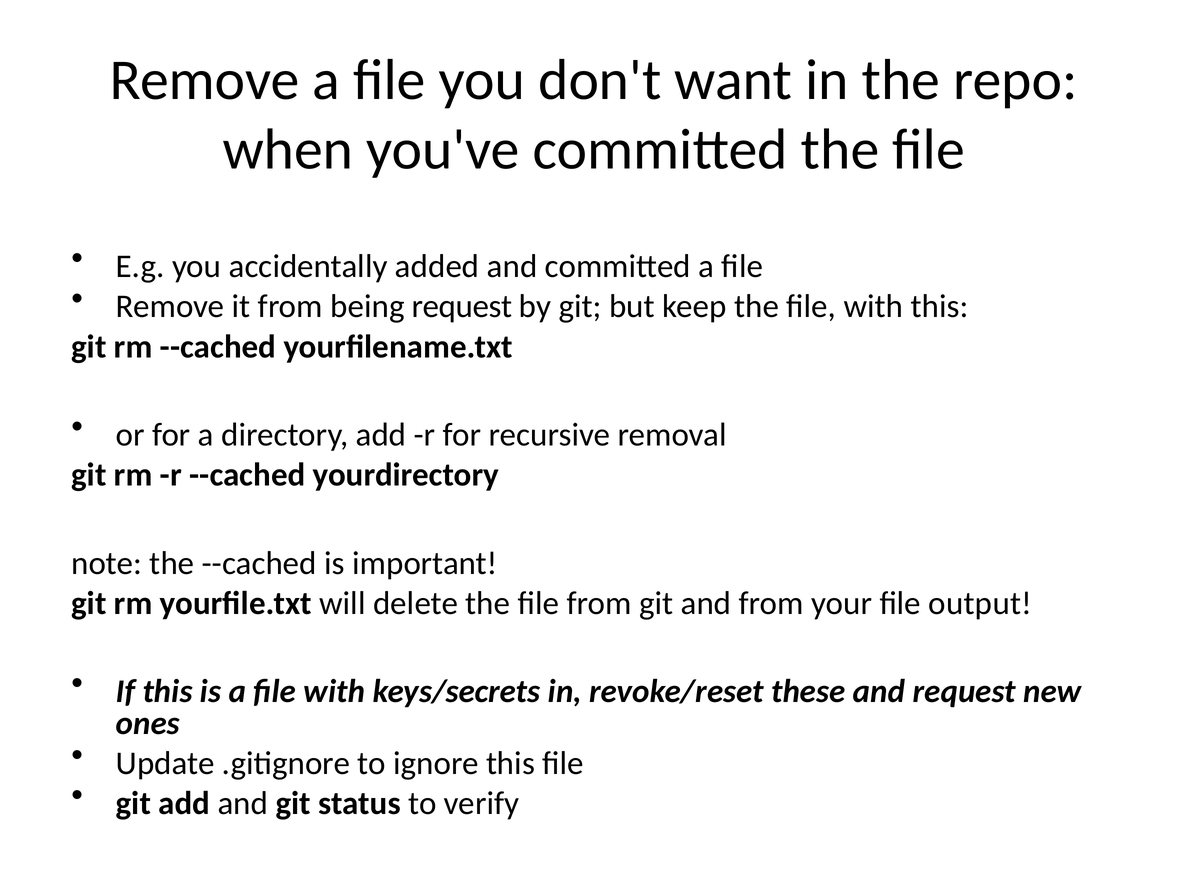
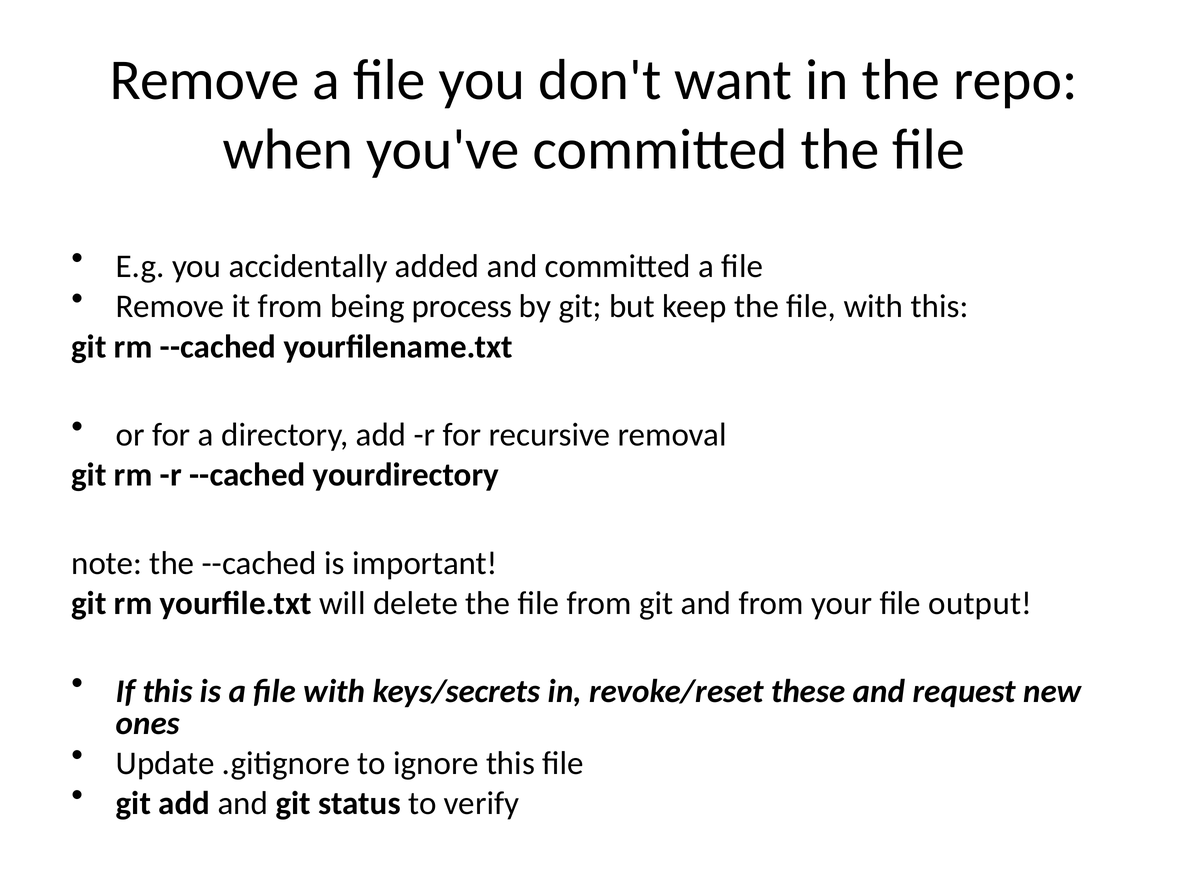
being request: request -> process
